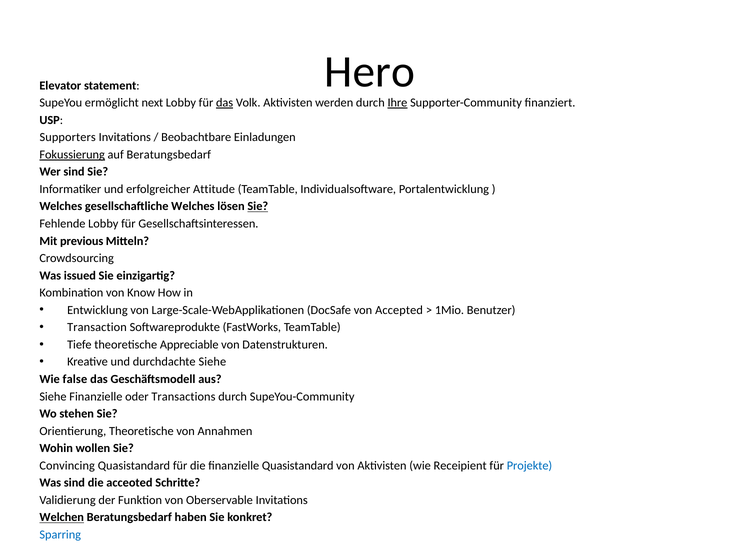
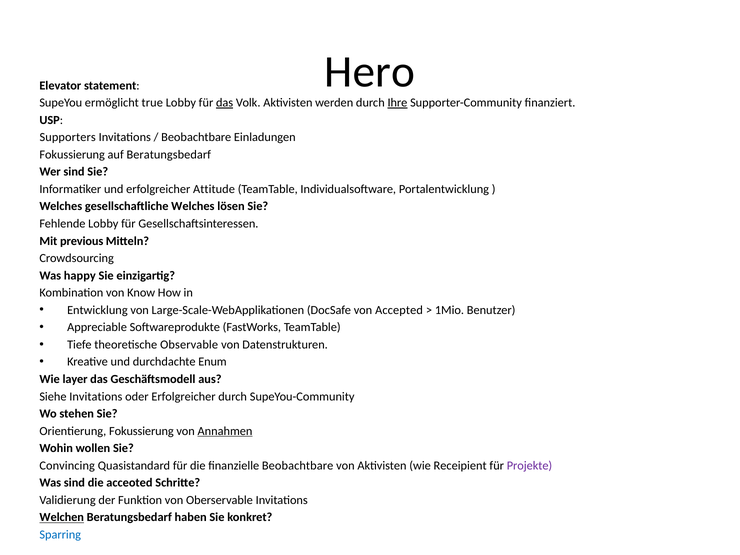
next: next -> true
Fokussierung at (72, 155) underline: present -> none
Sie at (258, 206) underline: present -> none
issued: issued -> happy
Transaction: Transaction -> Appreciable
Appreciable: Appreciable -> Observable
durchdachte Siehe: Siehe -> Enum
false: false -> layer
Siehe Finanzielle: Finanzielle -> Invitations
oder Transactions: Transactions -> Erfolgreicher
Orientierung Theoretische: Theoretische -> Fokussierung
Annahmen underline: none -> present
finanzielle Quasistandard: Quasistandard -> Beobachtbare
Projekte colour: blue -> purple
